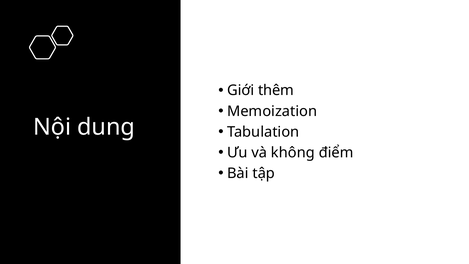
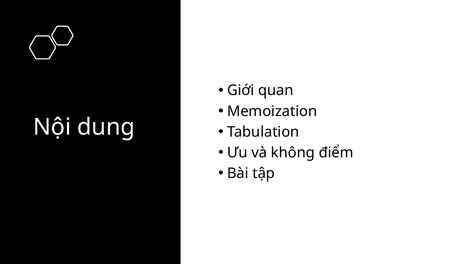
thêm: thêm -> quan
